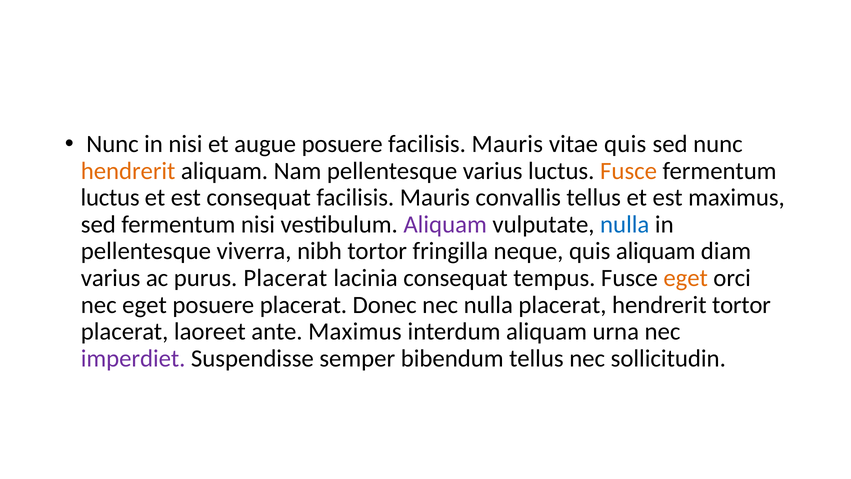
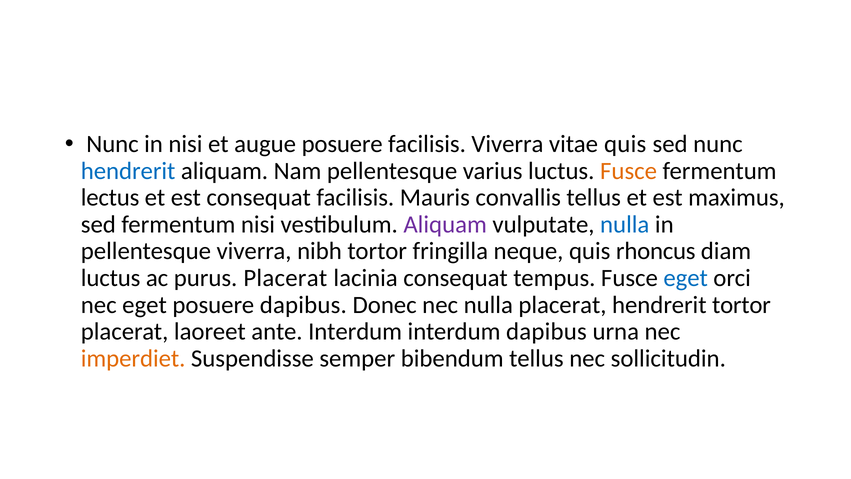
Mauris at (507, 144): Mauris -> Viverra
hendrerit at (128, 171) colour: orange -> blue
luctus at (110, 198): luctus -> lectus
quis aliquam: aliquam -> rhoncus
varius at (111, 278): varius -> luctus
eget at (686, 278) colour: orange -> blue
posuere placerat: placerat -> dapibus
ante Maximus: Maximus -> Interdum
interdum aliquam: aliquam -> dapibus
imperdiet colour: purple -> orange
